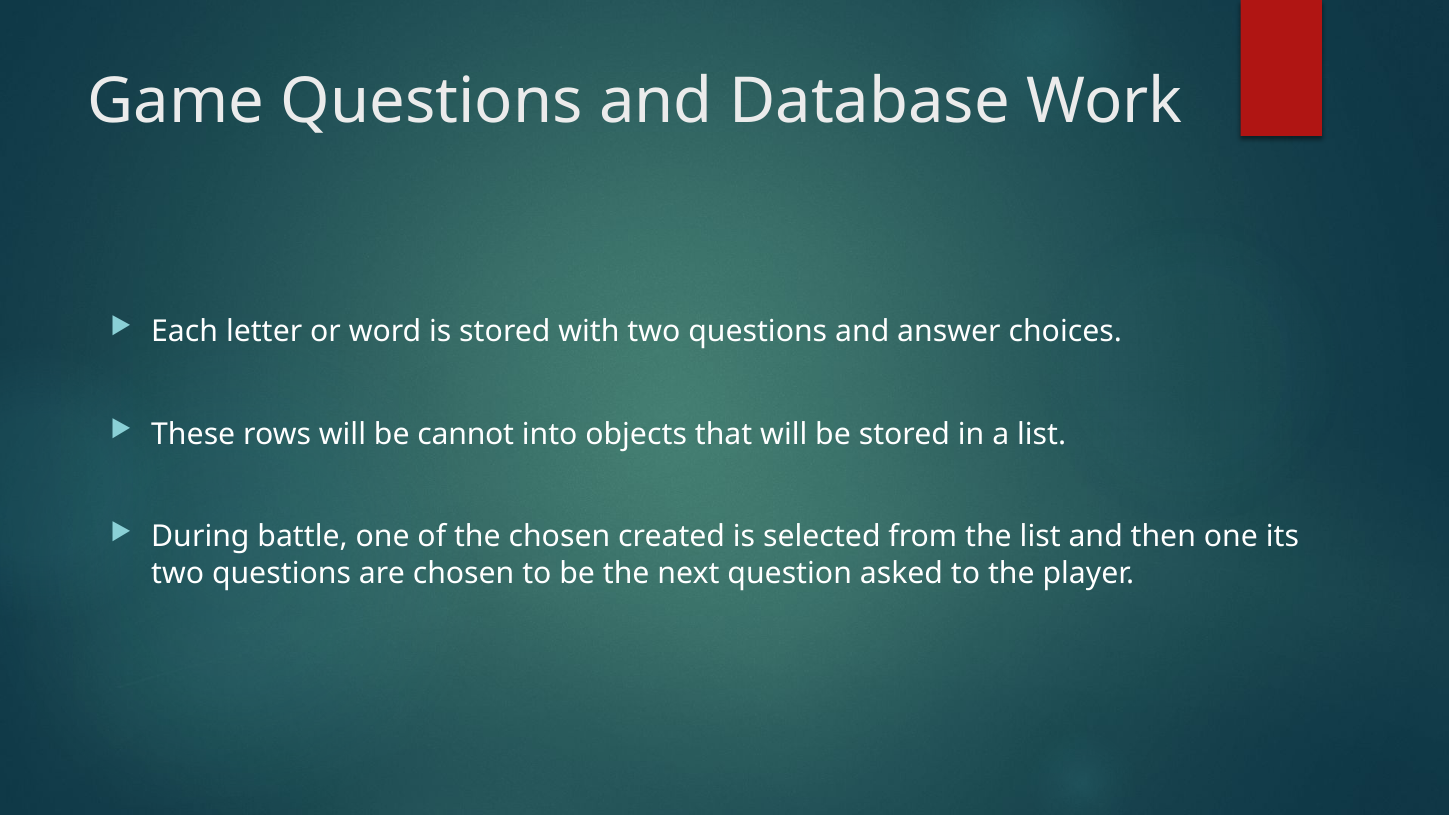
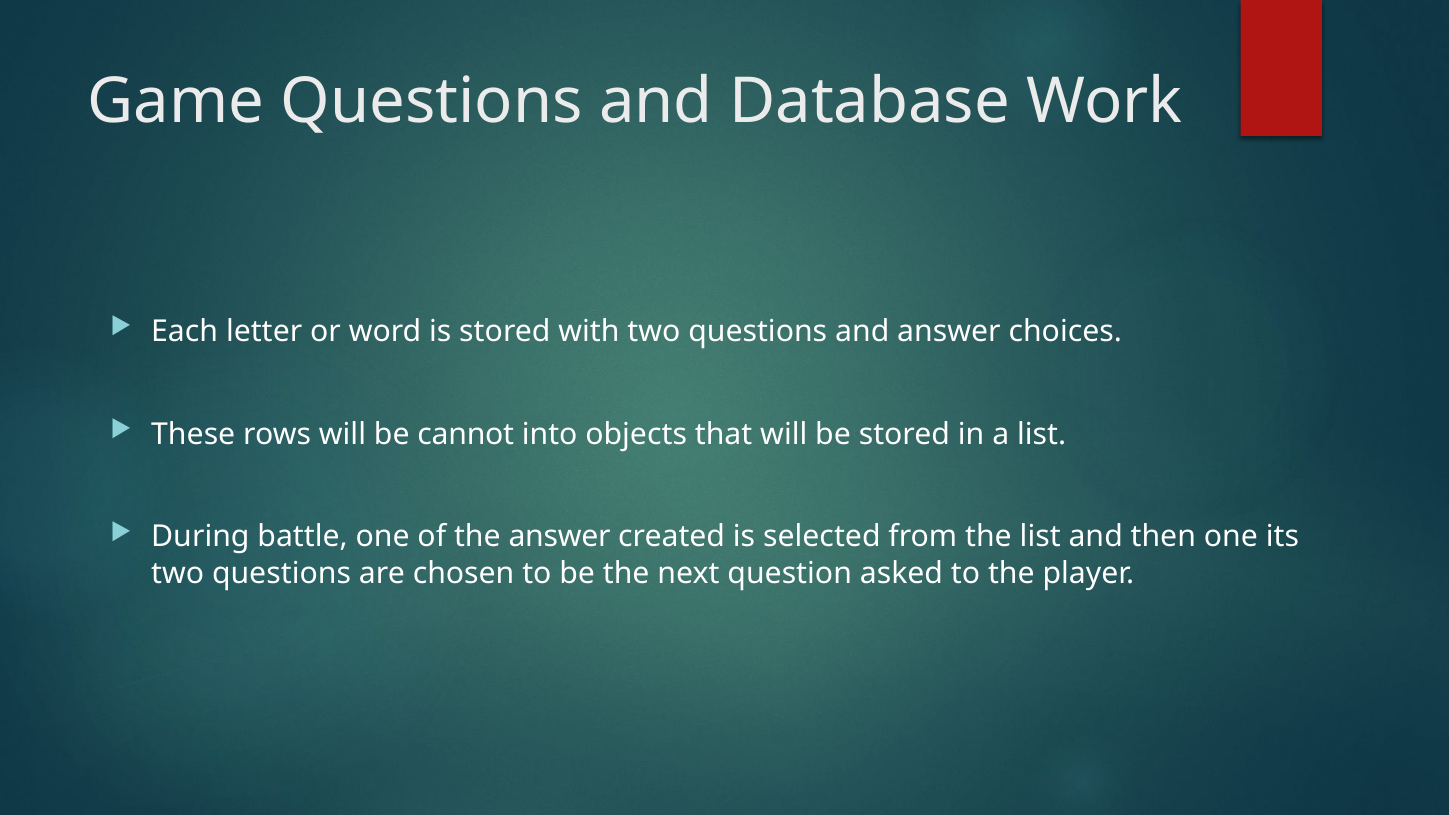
the chosen: chosen -> answer
